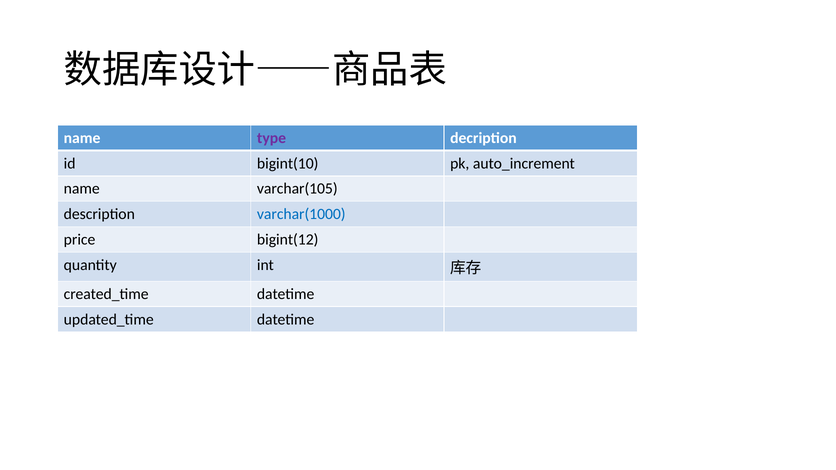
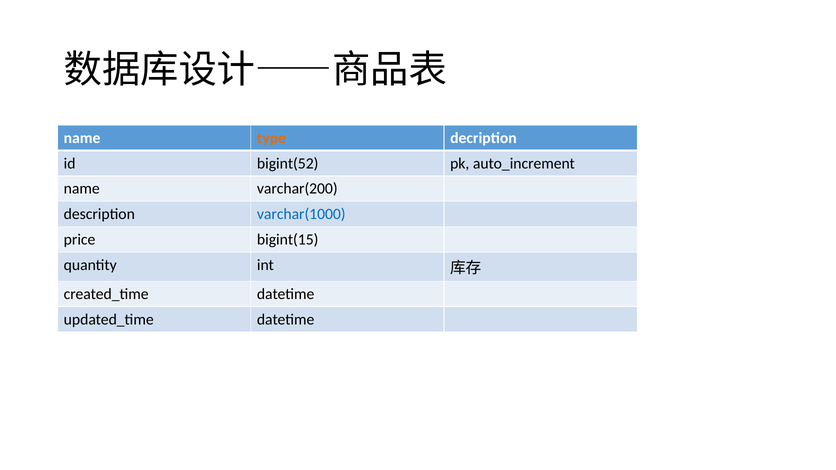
type colour: purple -> orange
bigint(10: bigint(10 -> bigint(52
varchar(105: varchar(105 -> varchar(200
bigint(12: bigint(12 -> bigint(15
